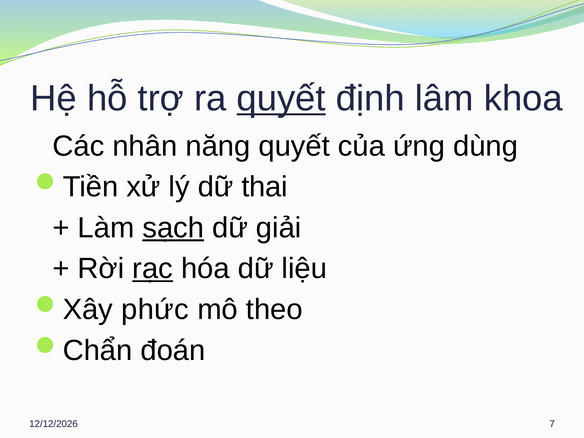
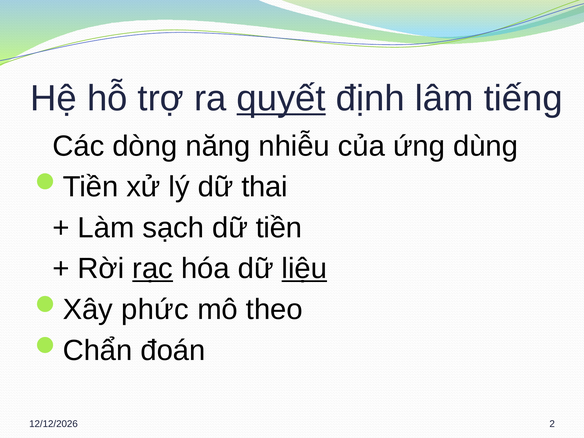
khoa: khoa -> tiếng
nhân: nhân -> dòng
năng quyết: quyết -> nhiễu
sạch underline: present -> none
giải: giải -> tiền
liệu underline: none -> present
7: 7 -> 2
